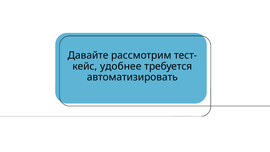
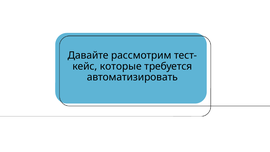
удобнее: удобнее -> которые
